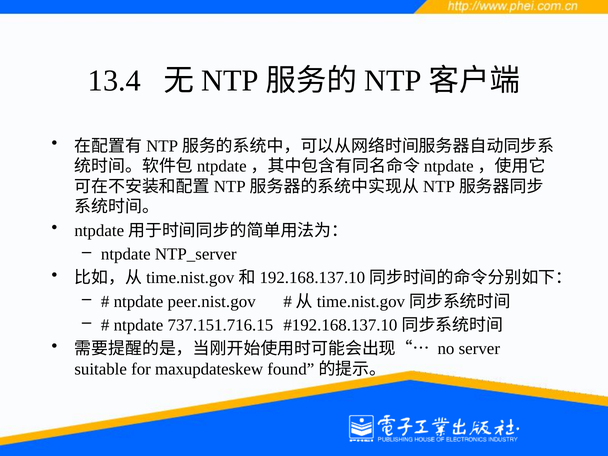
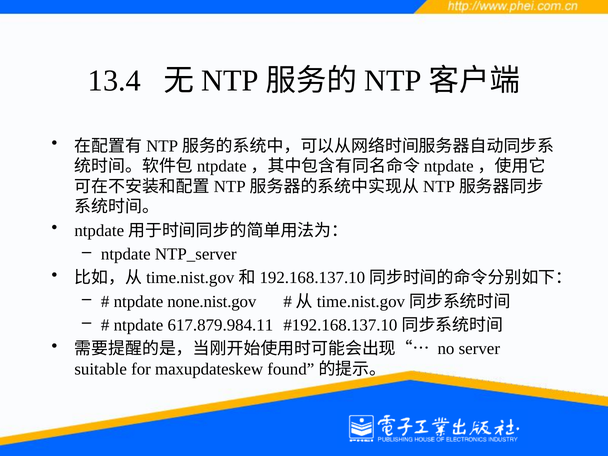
peer.nist.gov: peer.nist.gov -> none.nist.gov
737.151.716.15: 737.151.716.15 -> 617.879.984.11
